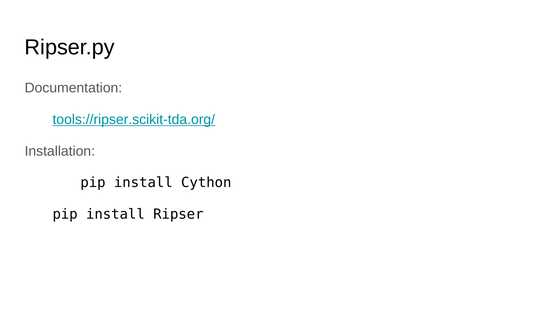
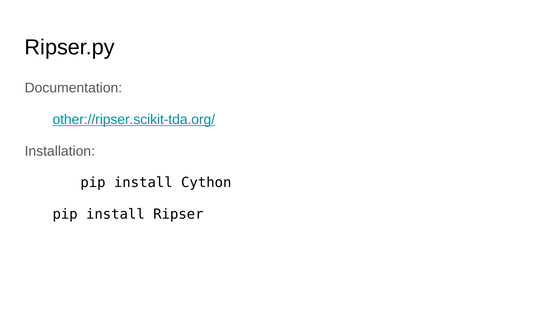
tools://ripser.scikit-tda.org/: tools://ripser.scikit-tda.org/ -> other://ripser.scikit-tda.org/
